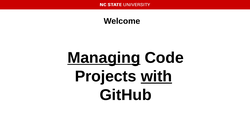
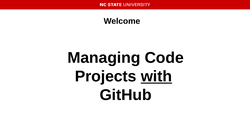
Managing underline: present -> none
